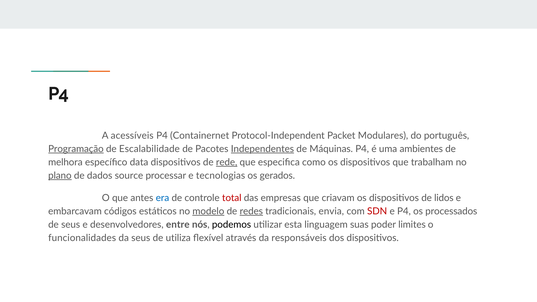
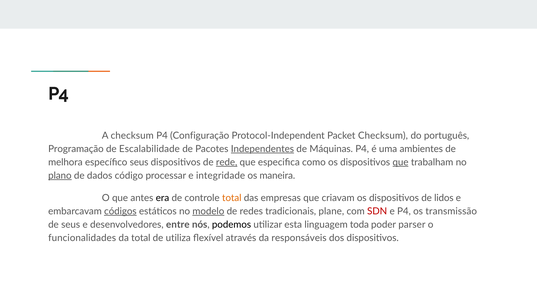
A acessíveis: acessíveis -> checksum
Containernet: Containernet -> Configuração
Packet Modulares: Modulares -> Checksum
Programação underline: present -> none
específico data: data -> seus
que at (400, 162) underline: none -> present
source: source -> código
tecnologias: tecnologias -> integridade
gerados: gerados -> maneira
era colour: blue -> black
total at (232, 198) colour: red -> orange
códigos underline: none -> present
redes underline: present -> none
envia: envia -> plane
processados: processados -> transmissão
suas: suas -> toda
limites: limites -> parser
da seus: seus -> total
